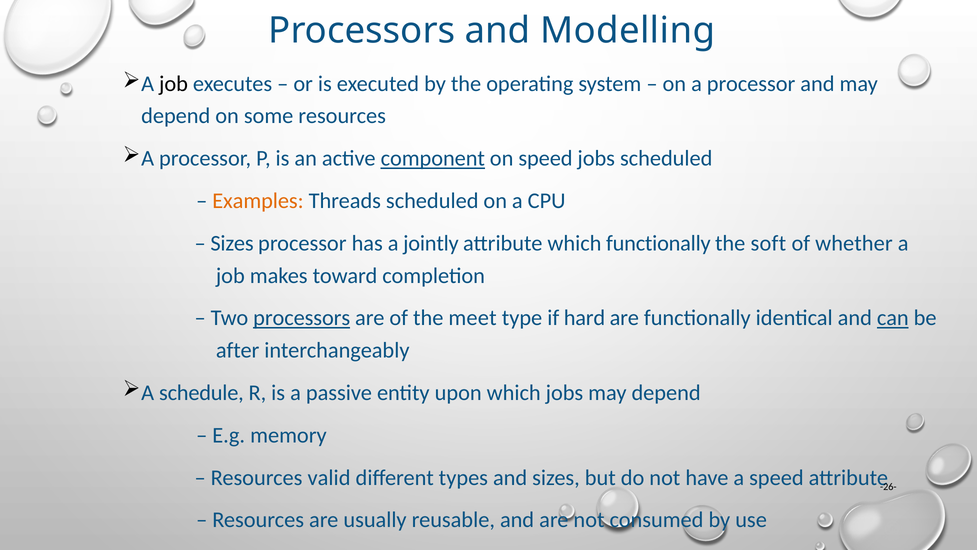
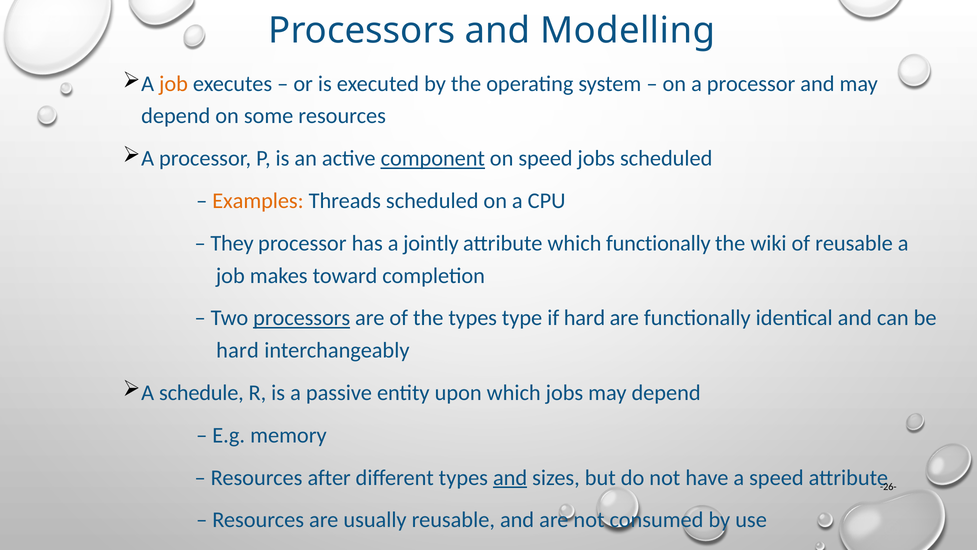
job at (174, 84) colour: black -> orange
Sizes at (232, 243): Sizes -> They
soft: soft -> wiki
of whether: whether -> reusable
the meet: meet -> types
can underline: present -> none
after at (238, 350): after -> hard
valid: valid -> after
and at (510, 477) underline: none -> present
